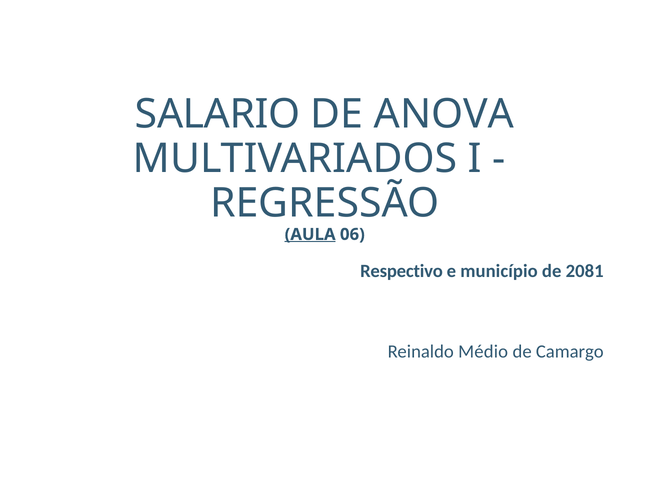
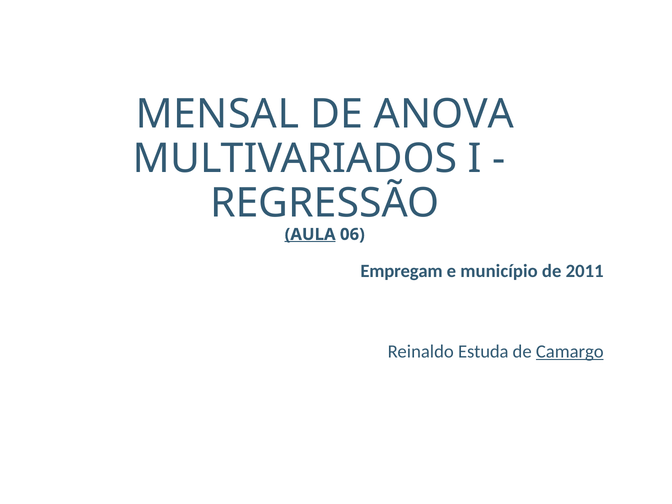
SALARIO: SALARIO -> MENSAL
Respectivo: Respectivo -> Empregam
2081: 2081 -> 2011
Médio: Médio -> Estuda
Camargo underline: none -> present
